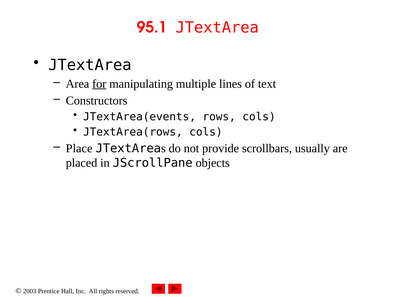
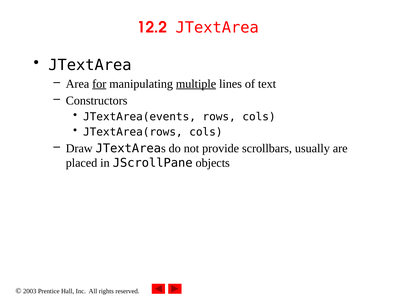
95.1: 95.1 -> 12.2
multiple underline: none -> present
Place: Place -> Draw
